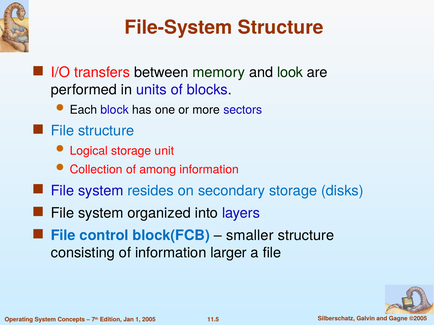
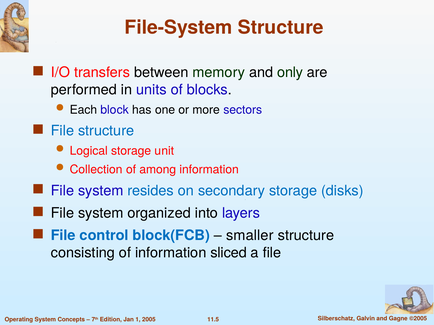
look: look -> only
larger: larger -> sliced
